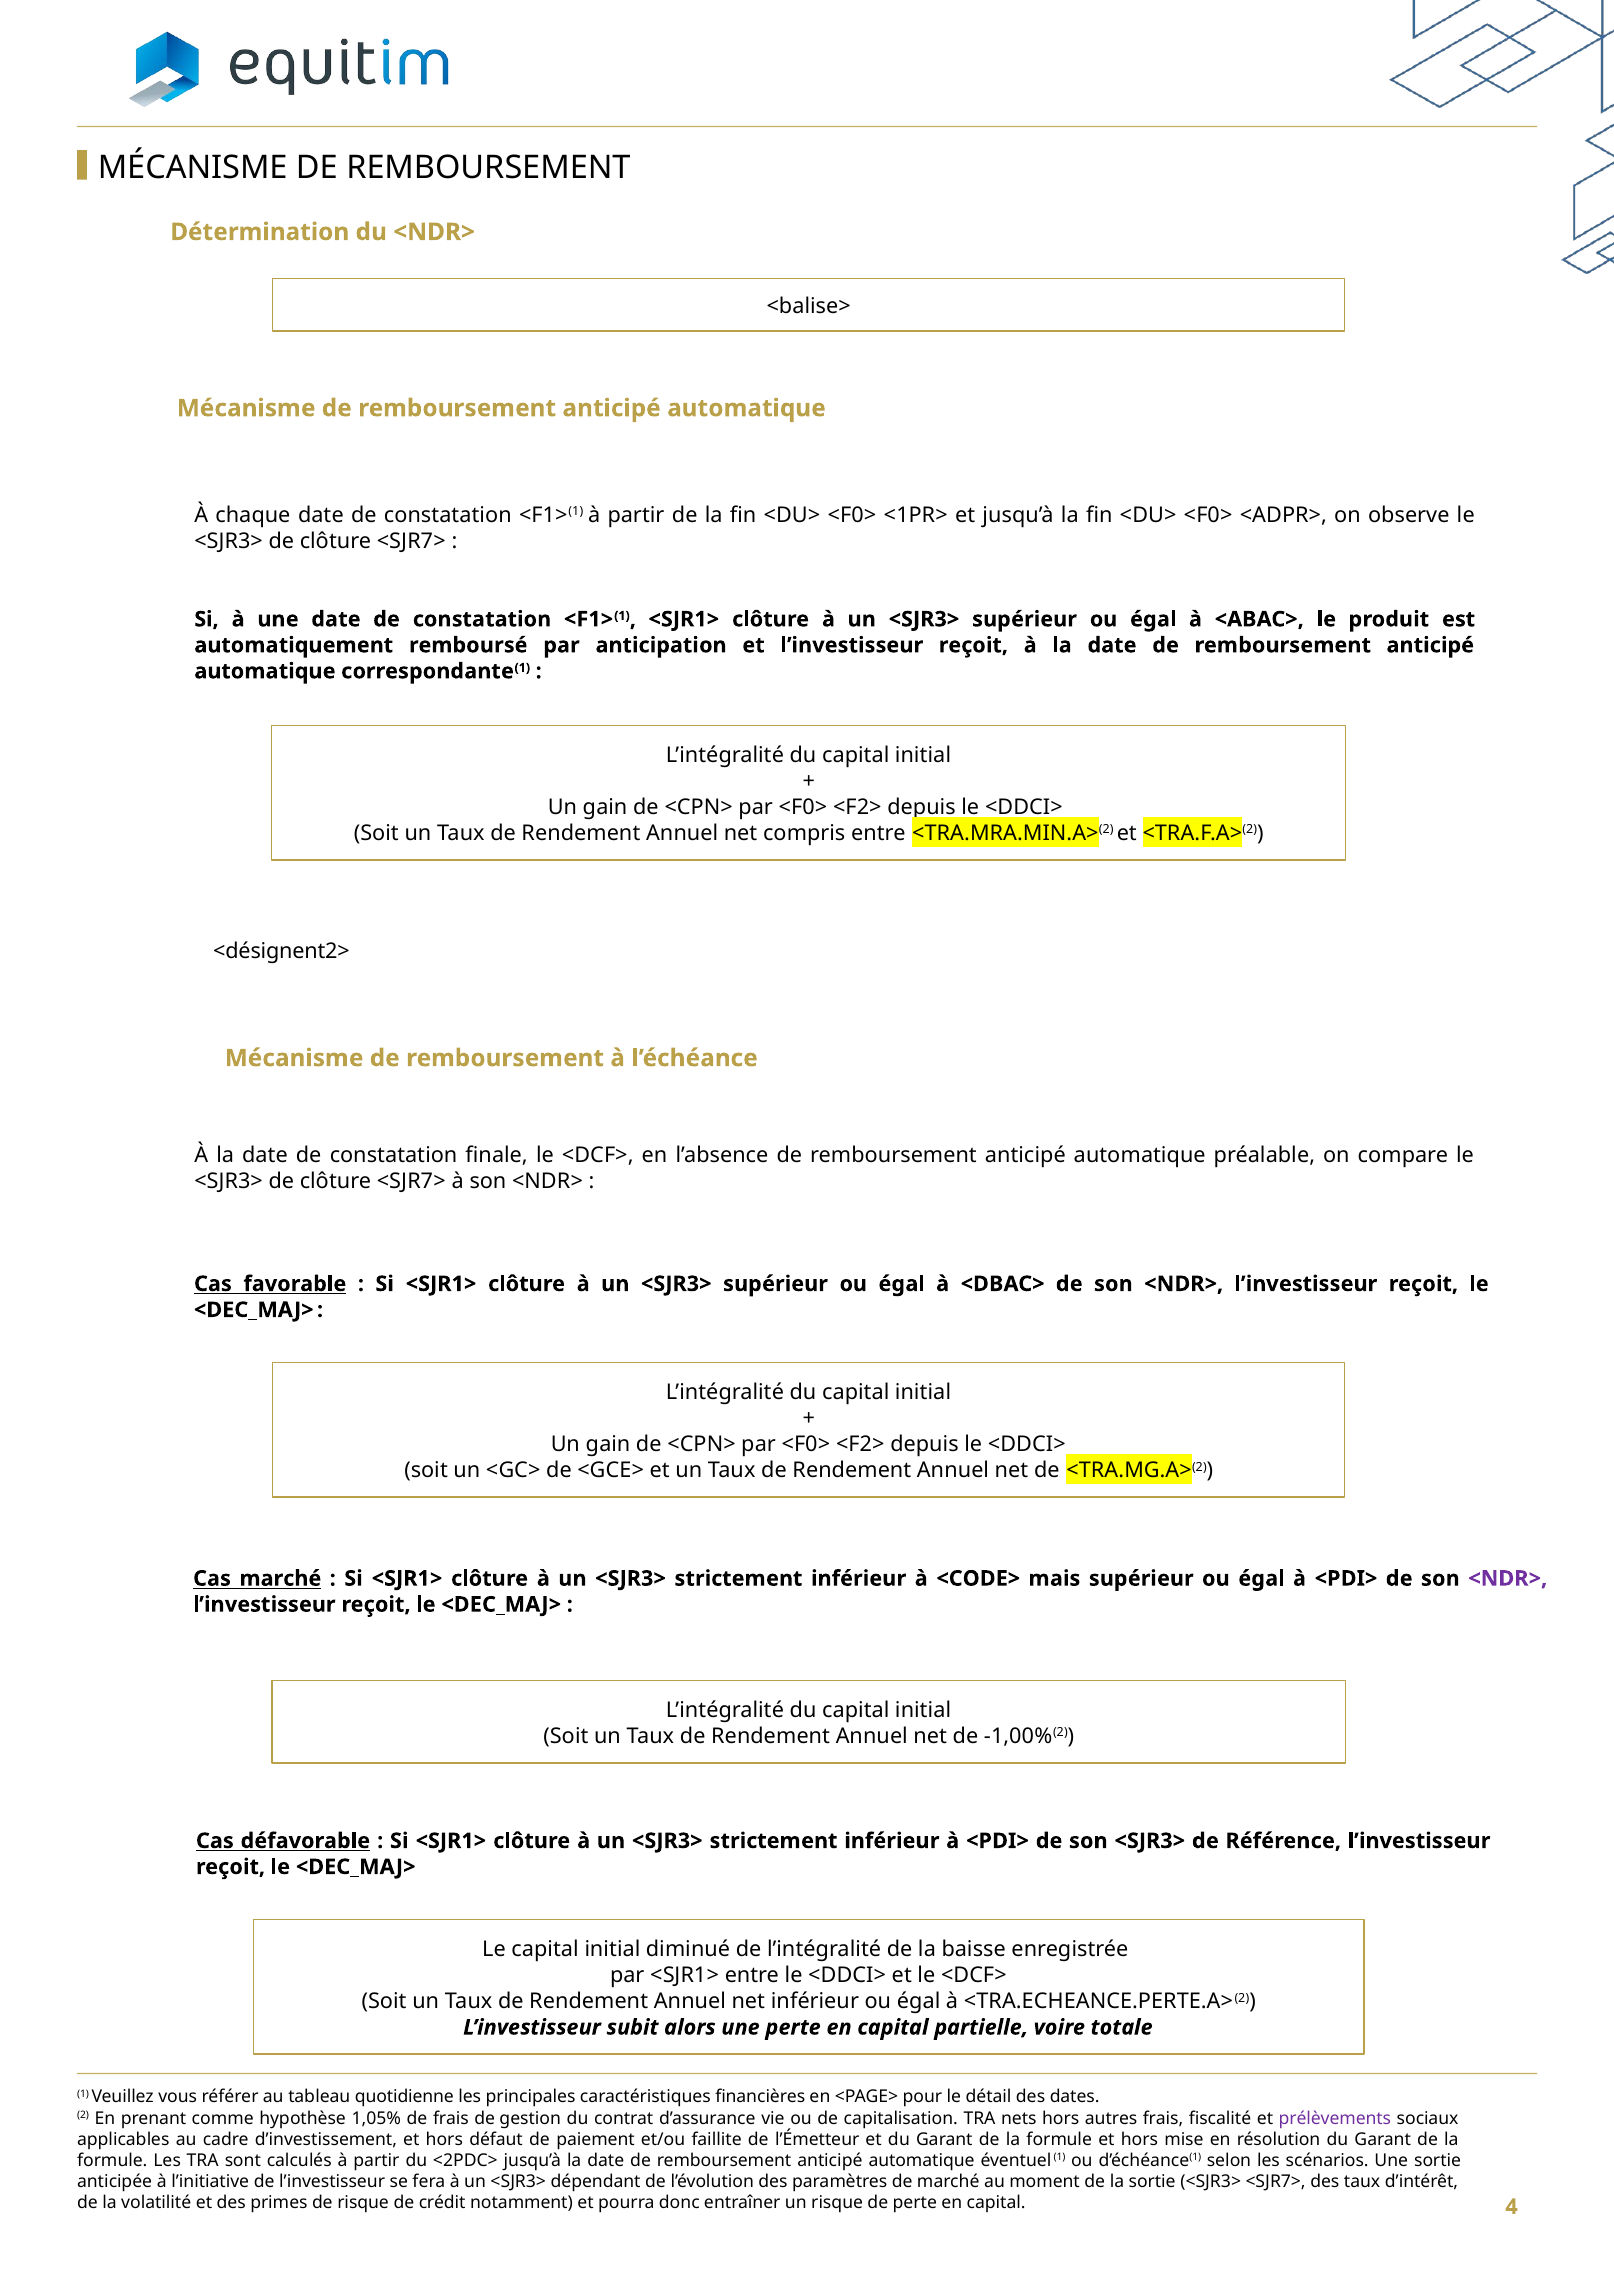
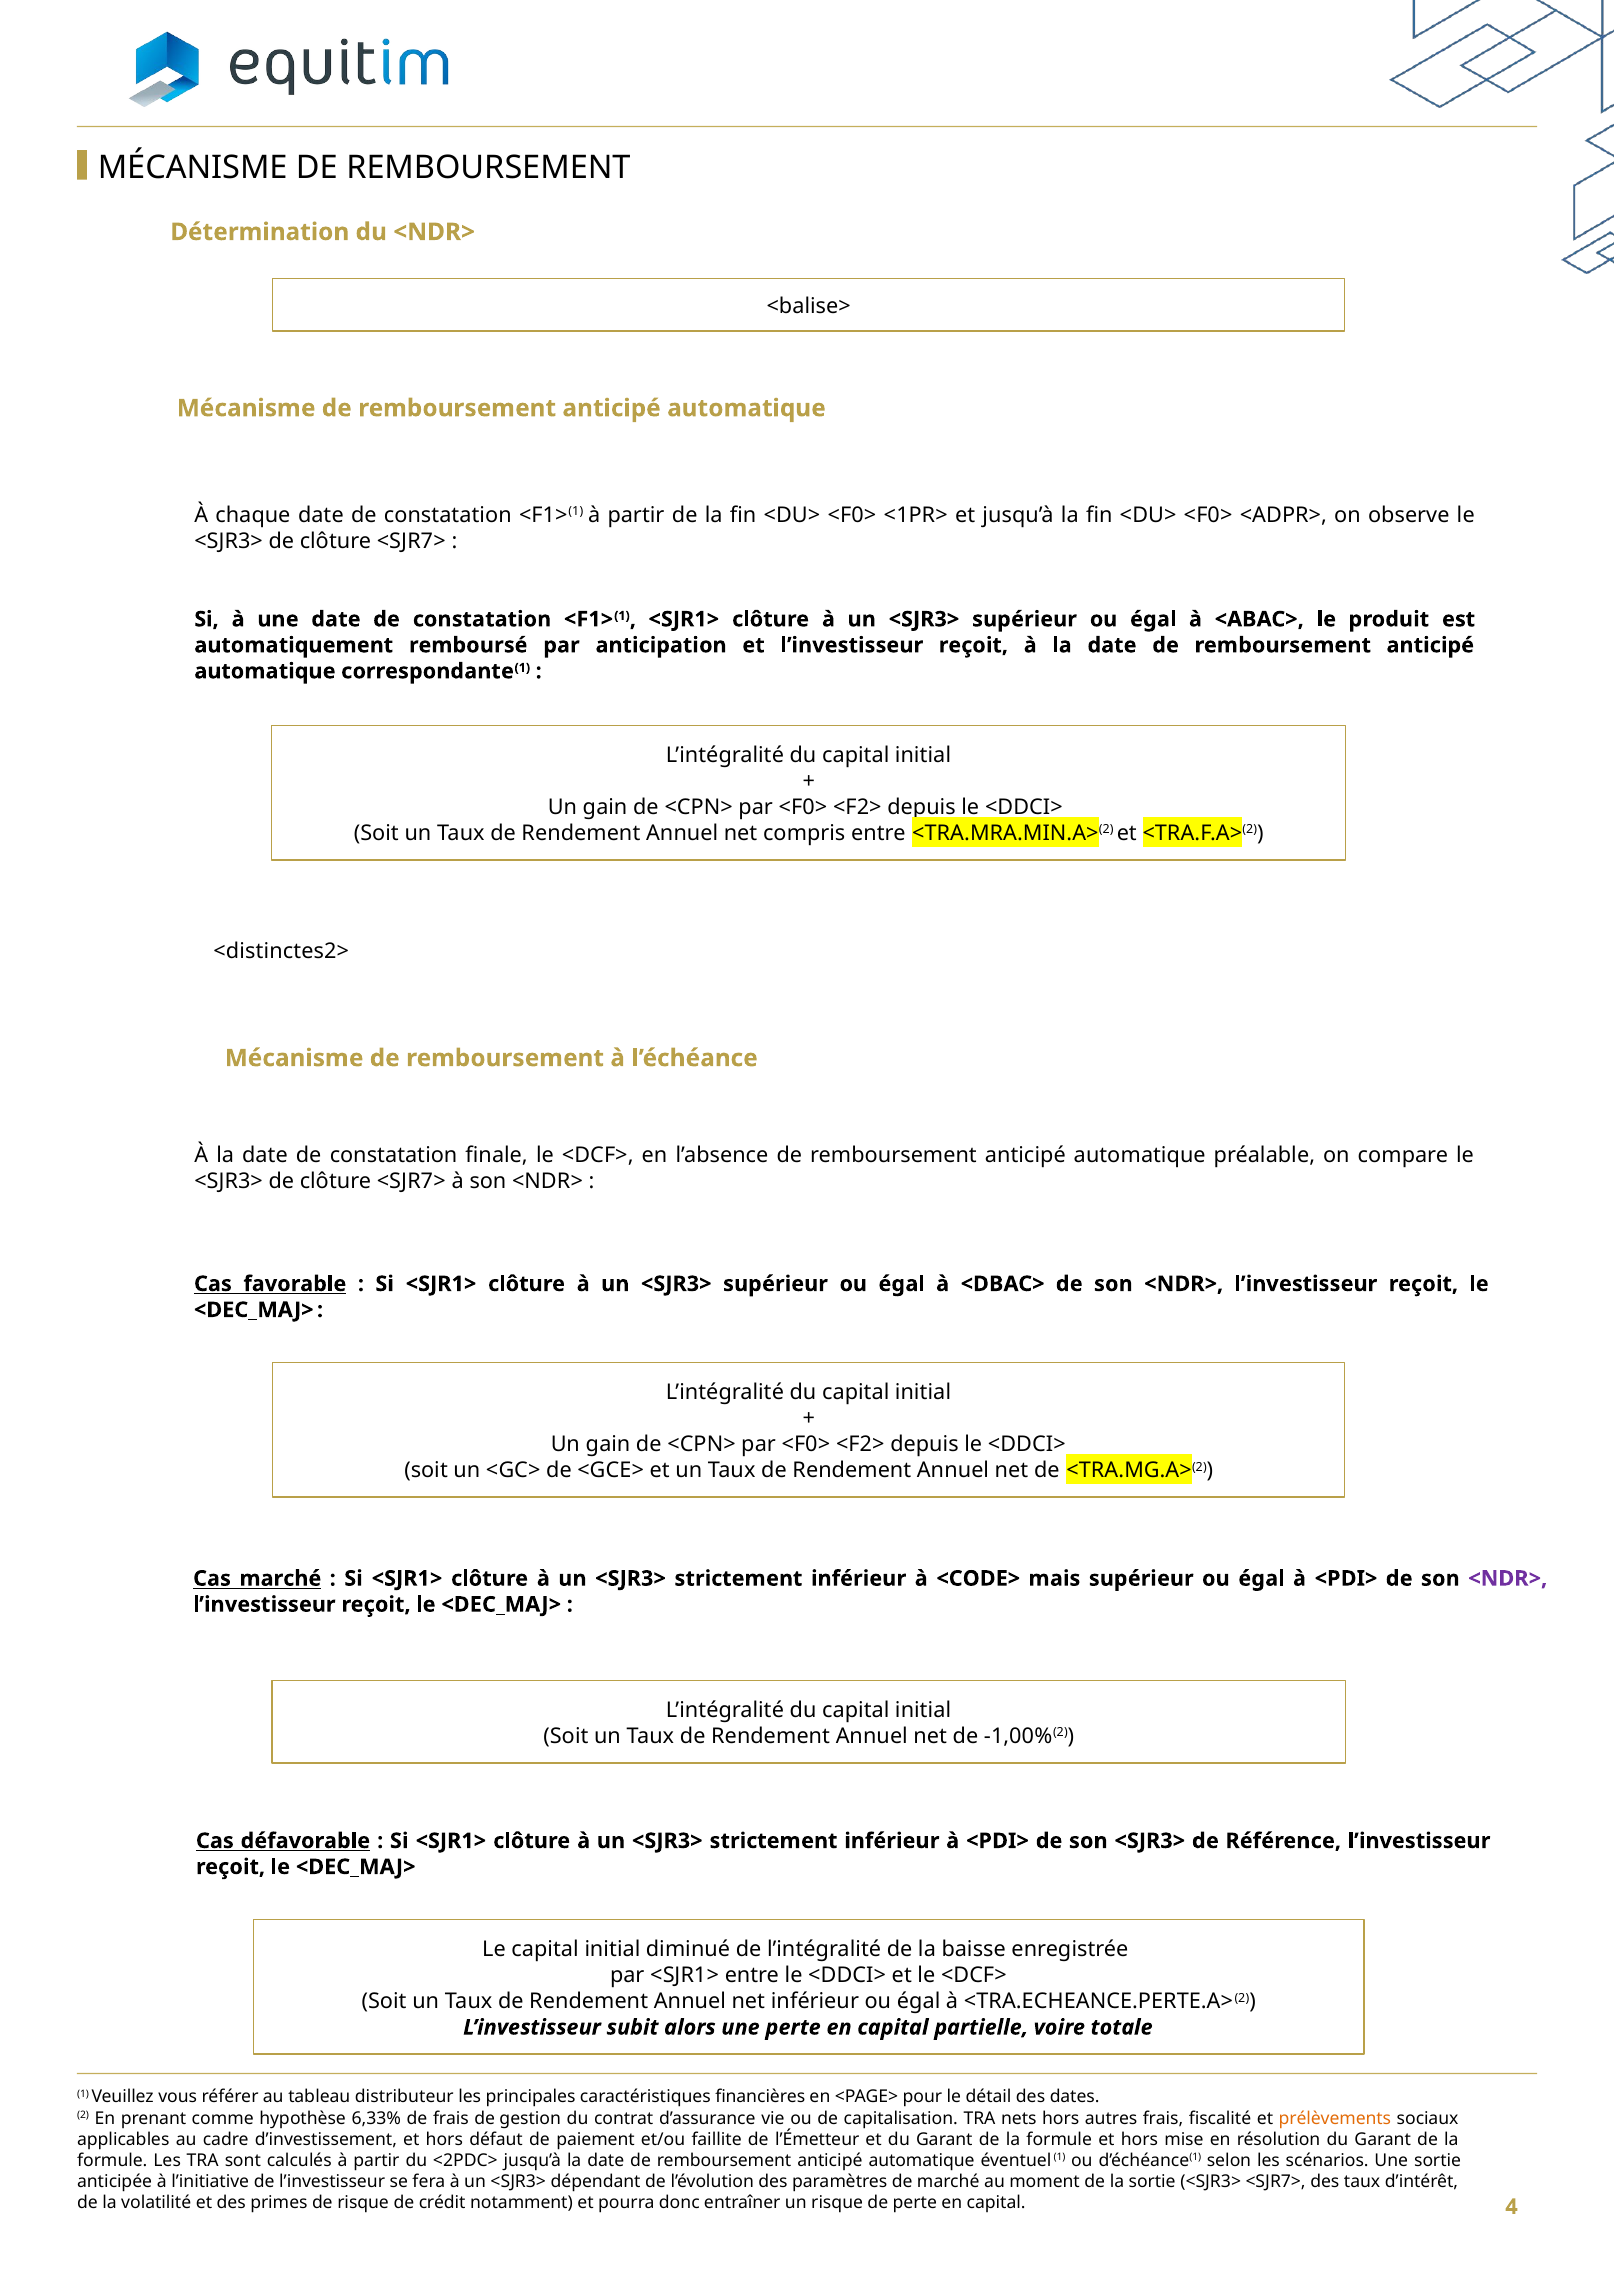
<désignent2>: <désignent2> -> <distinctes2>
quotidienne: quotidienne -> distributeur
1,05%: 1,05% -> 6,33%
prélèvements colour: purple -> orange
